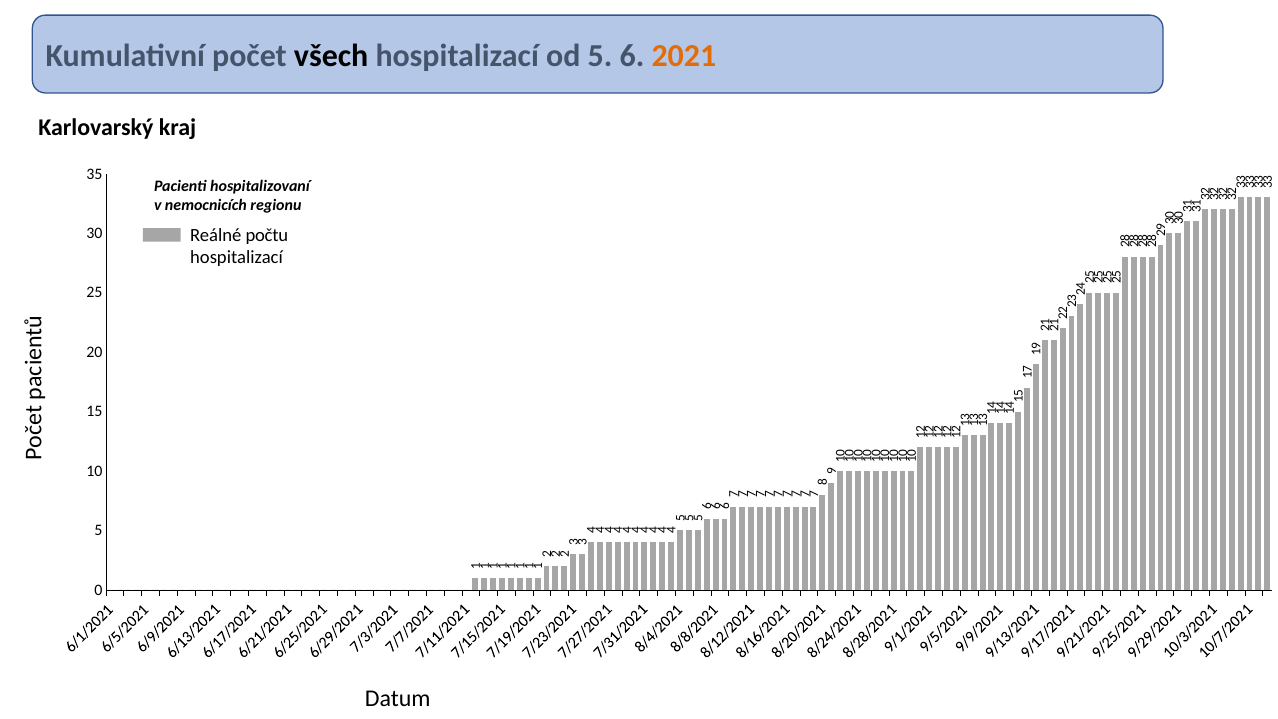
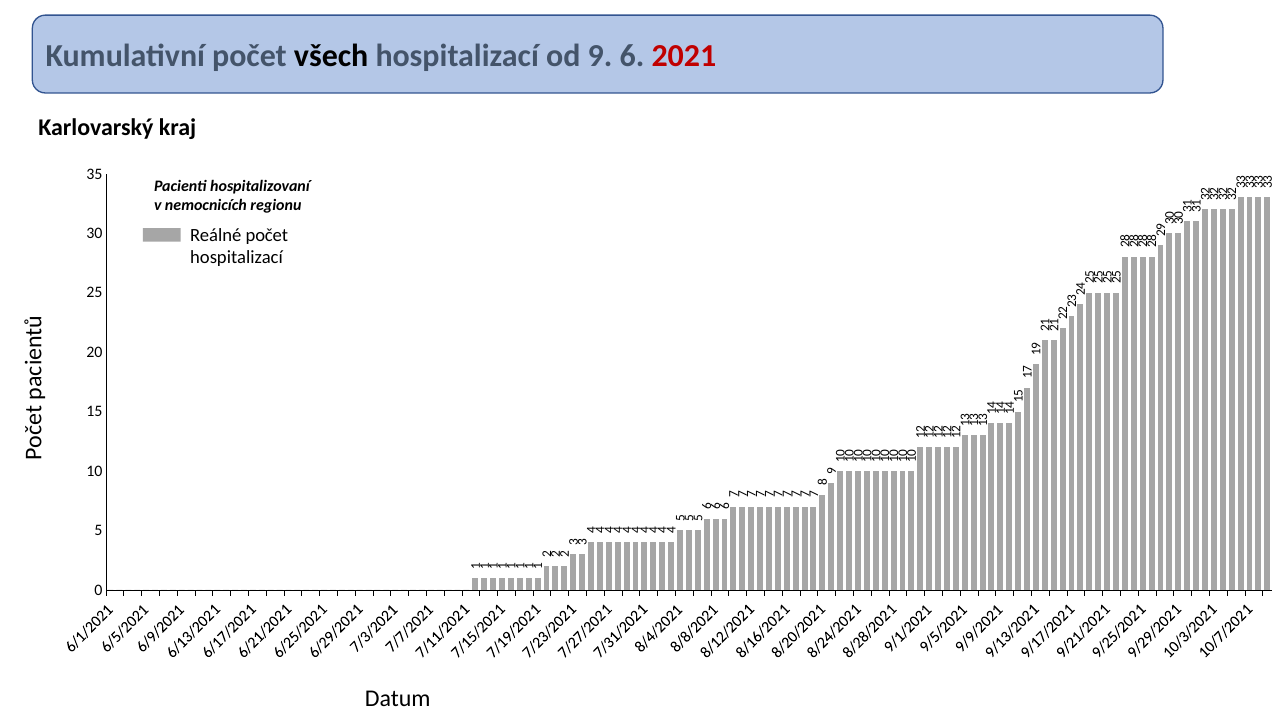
od 5: 5 -> 9
2021 colour: orange -> red
Reálné počtu: počtu -> počet
